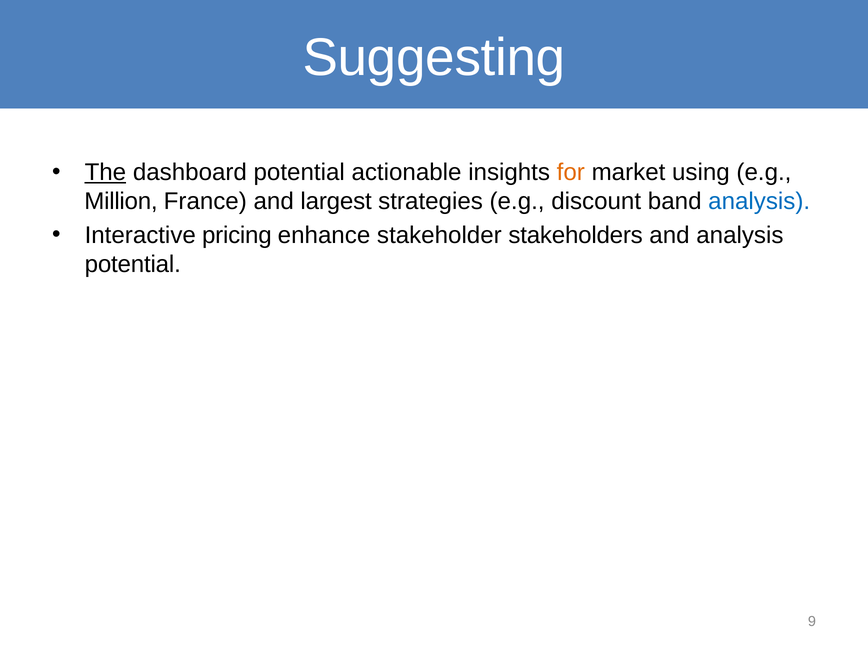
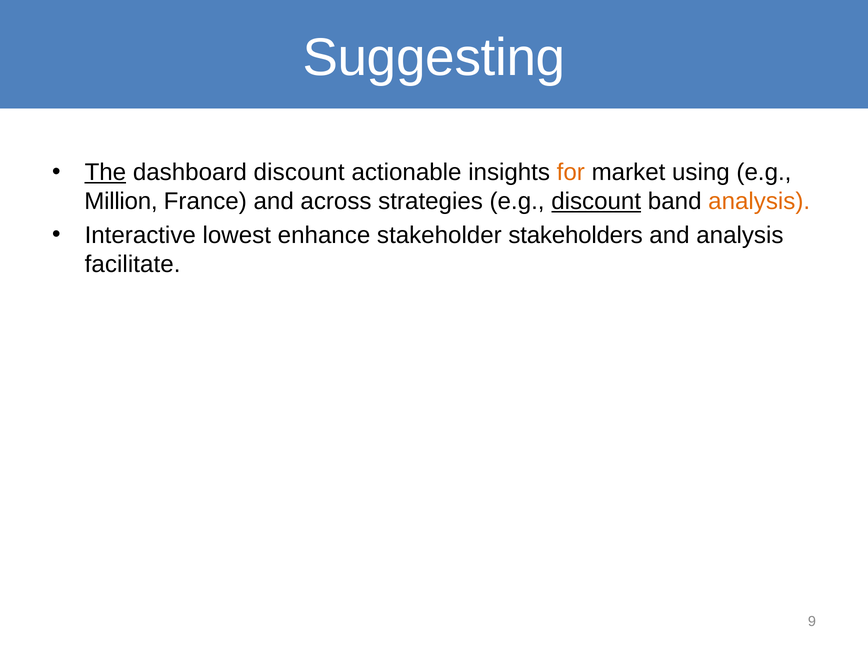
dashboard potential: potential -> discount
largest: largest -> across
discount at (596, 201) underline: none -> present
analysis at (759, 201) colour: blue -> orange
pricing: pricing -> lowest
potential at (133, 264): potential -> facilitate
